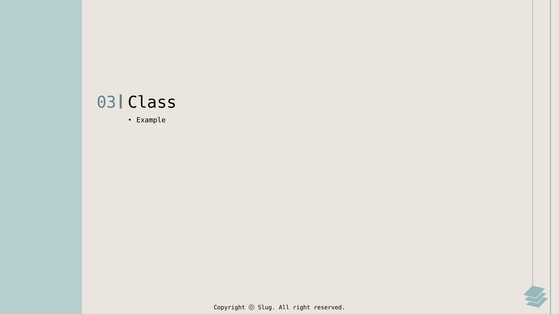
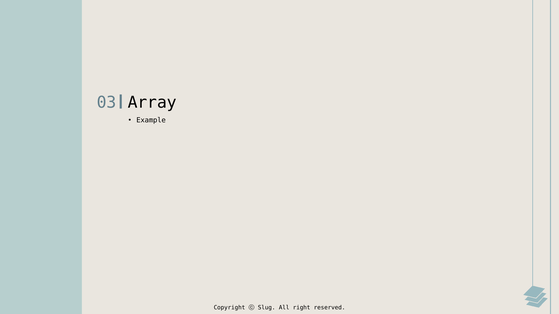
Class: Class -> Array
